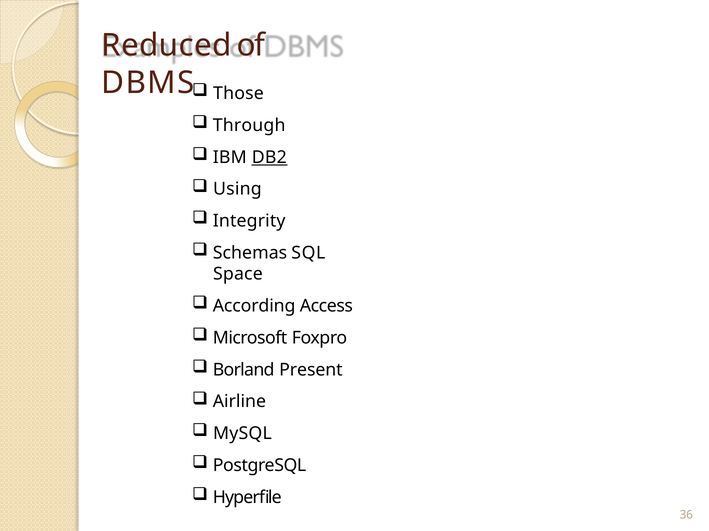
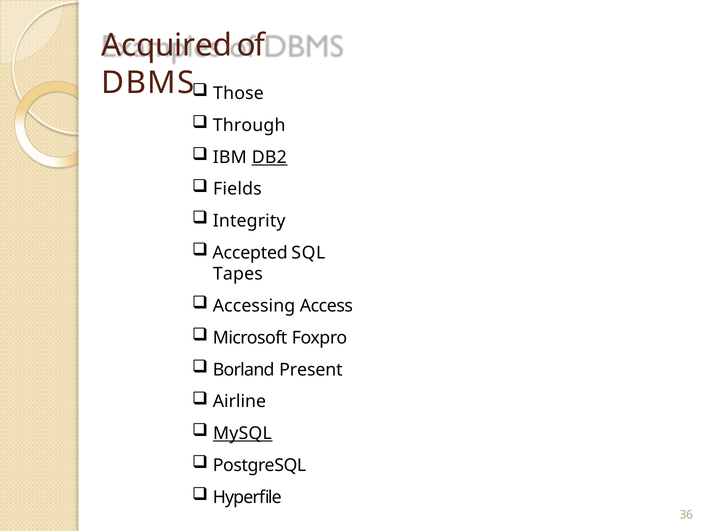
Reduced: Reduced -> Acquired
Using: Using -> Fields
Schemas: Schemas -> Accepted
Space: Space -> Tapes
According: According -> Accessing
MySQL underline: none -> present
